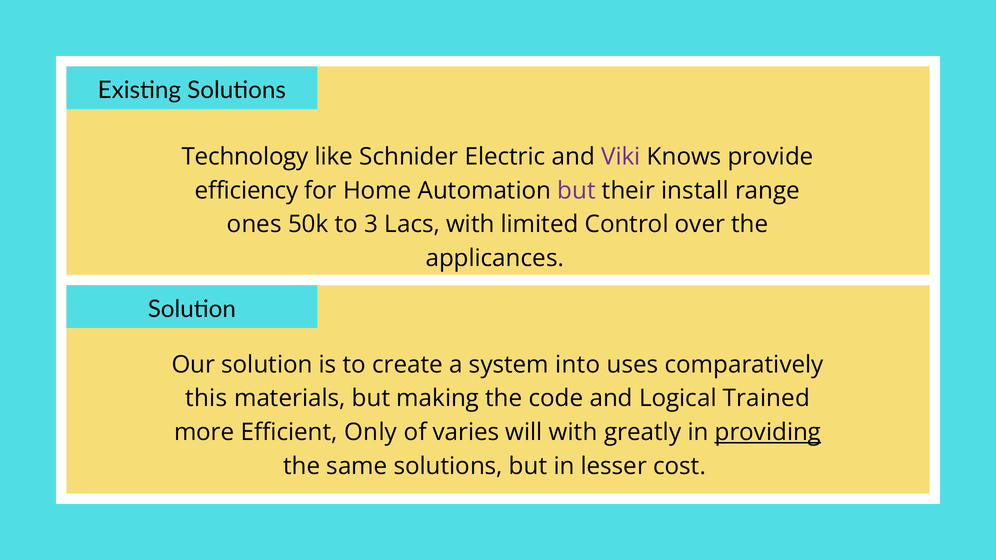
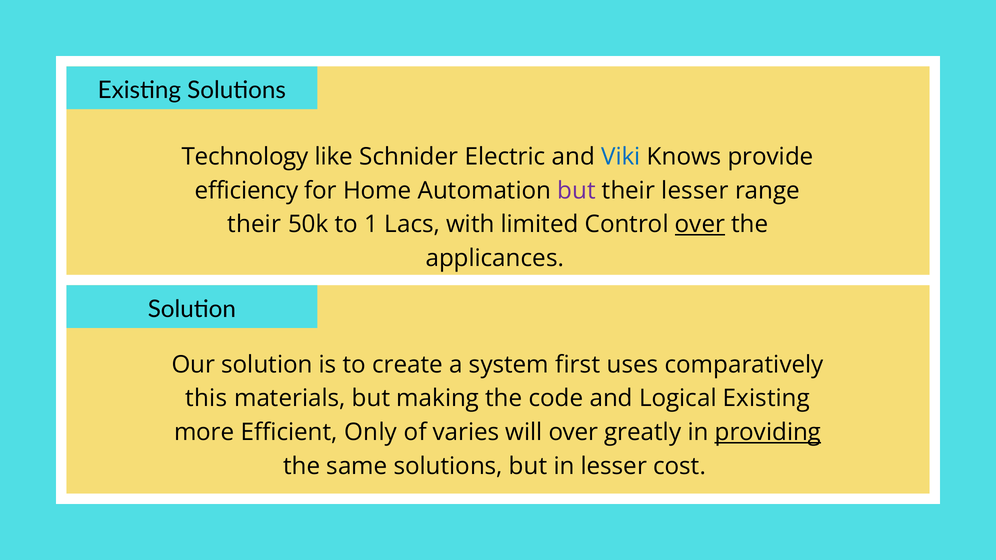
Viki colour: purple -> blue
their install: install -> lesser
ones at (254, 225): ones -> their
3: 3 -> 1
over at (700, 225) underline: none -> present
into: into -> first
Logical Trained: Trained -> Existing
will with: with -> over
